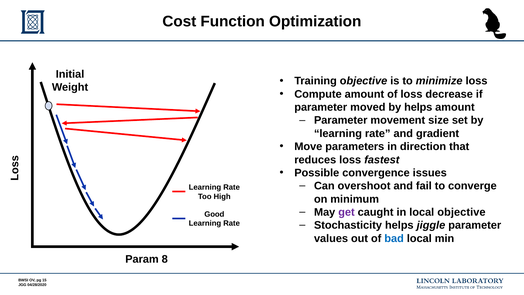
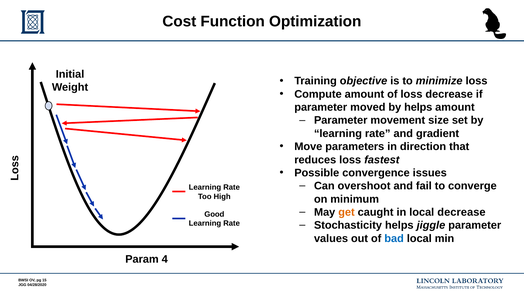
get colour: purple -> orange
local objective: objective -> decrease
8: 8 -> 4
